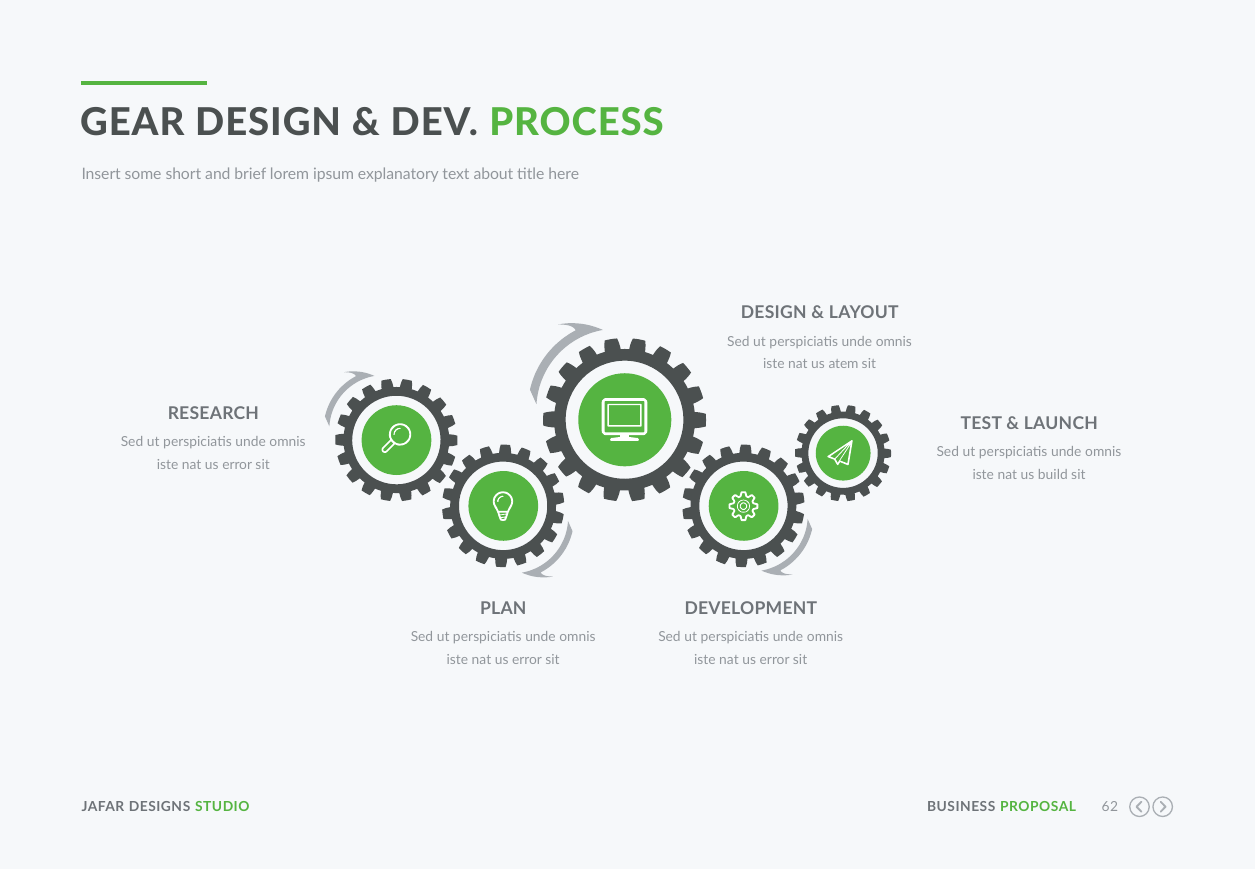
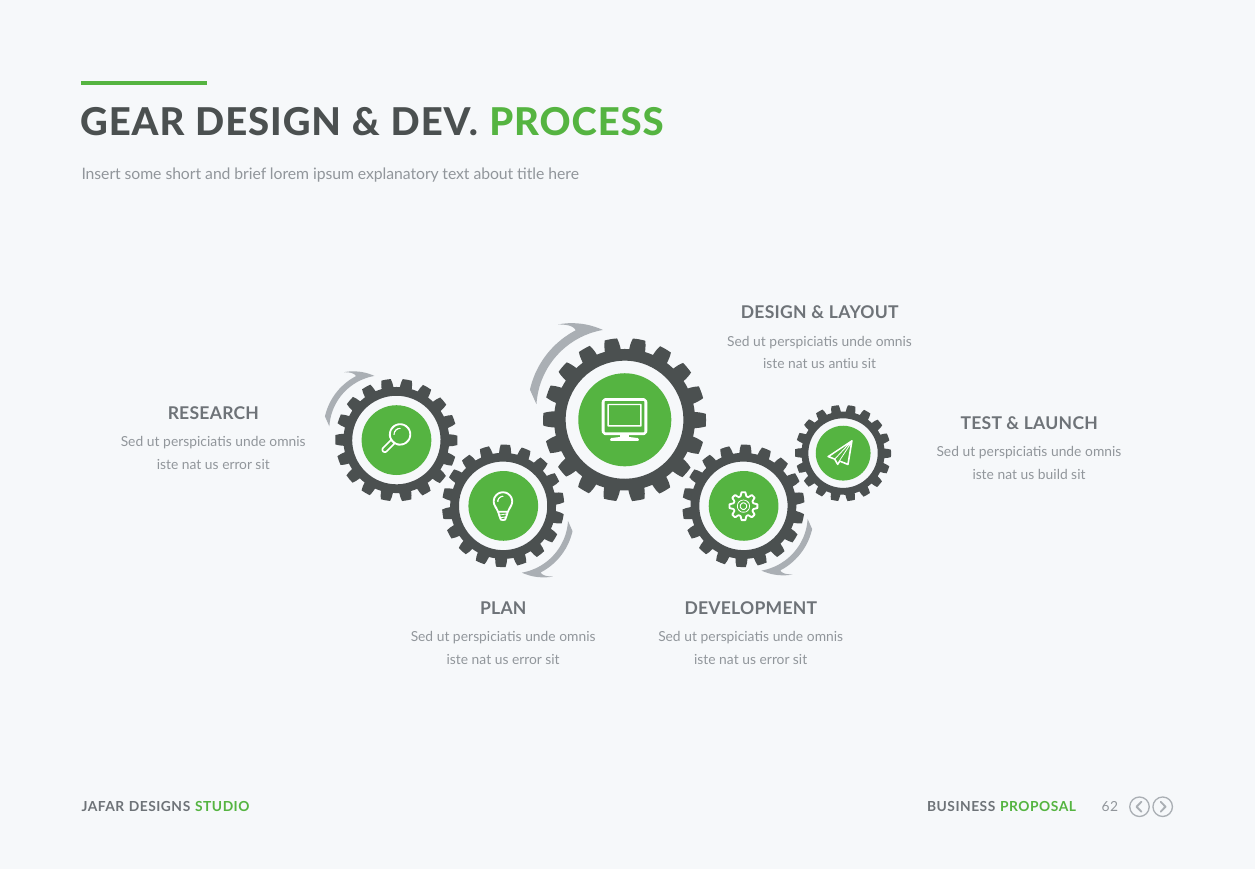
atem: atem -> antiu
